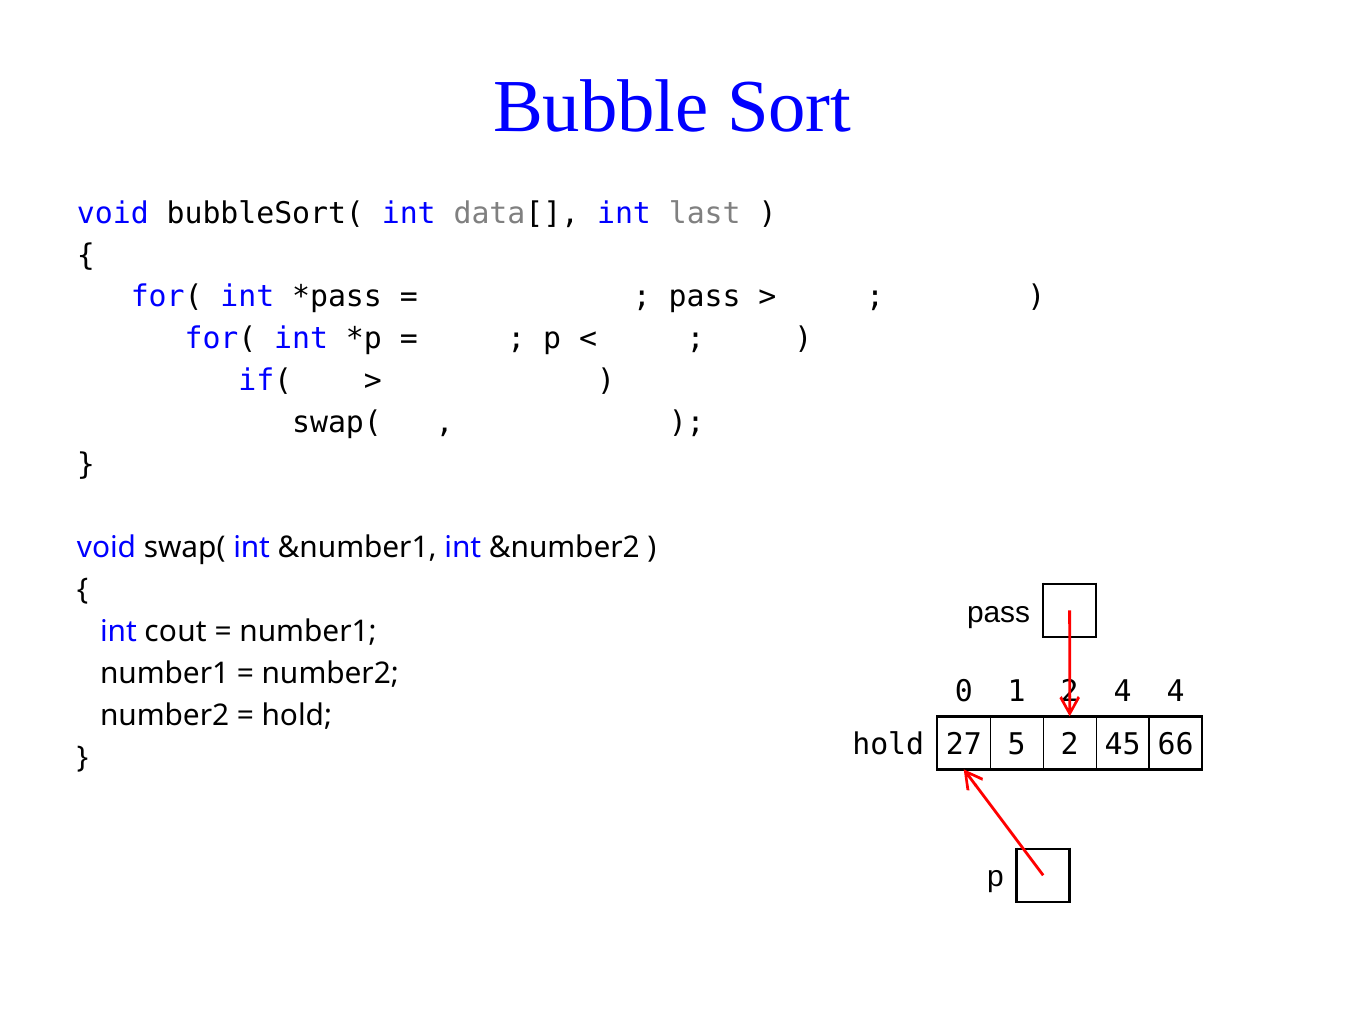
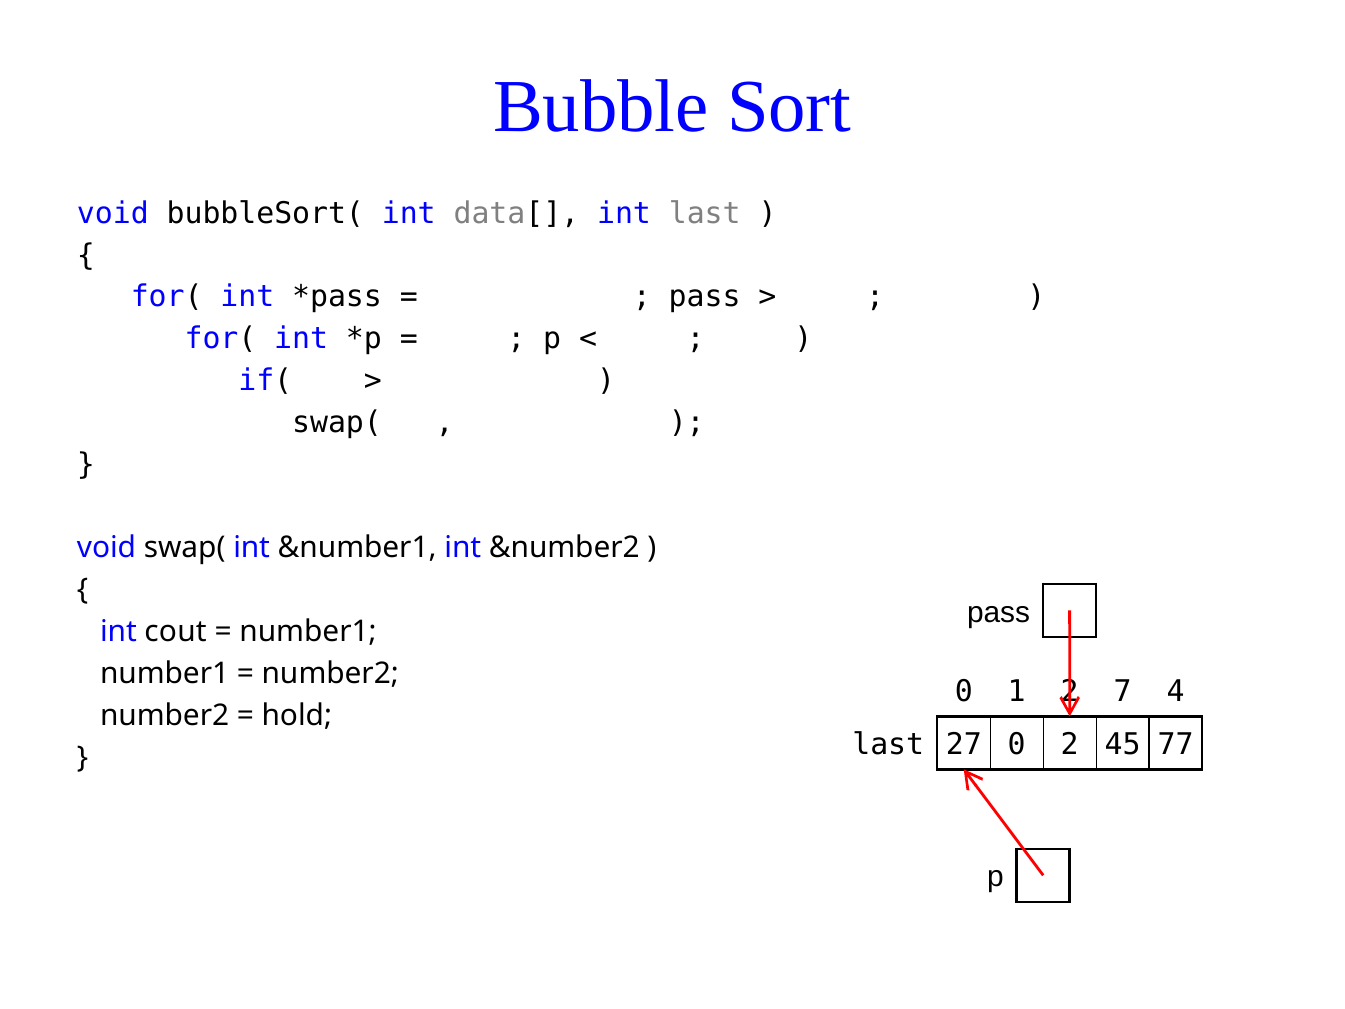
4 at (1123, 692): 4 -> 7
hold at (888, 744): hold -> last
27 5: 5 -> 0
66: 66 -> 77
